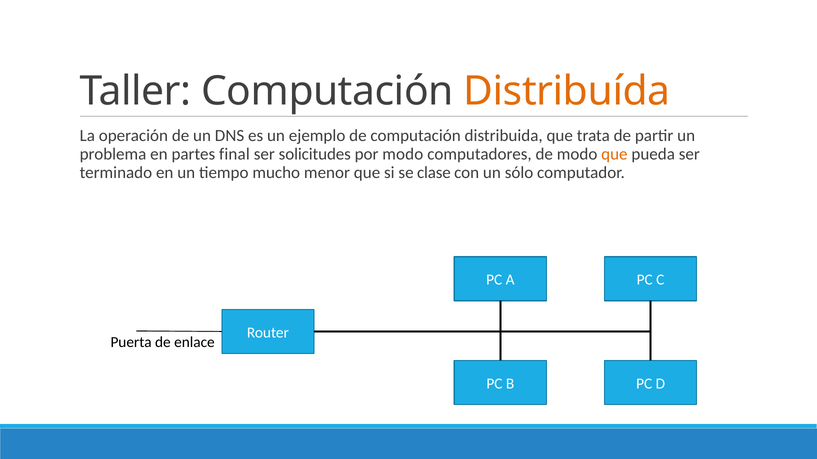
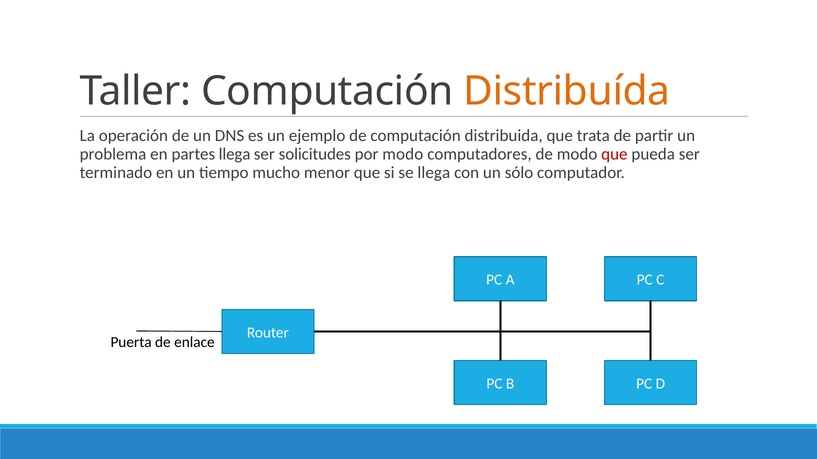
partes final: final -> llega
que at (614, 154) colour: orange -> red
se clase: clase -> llega
